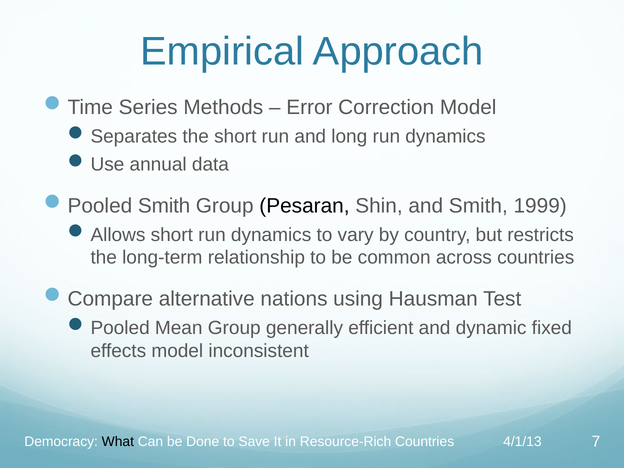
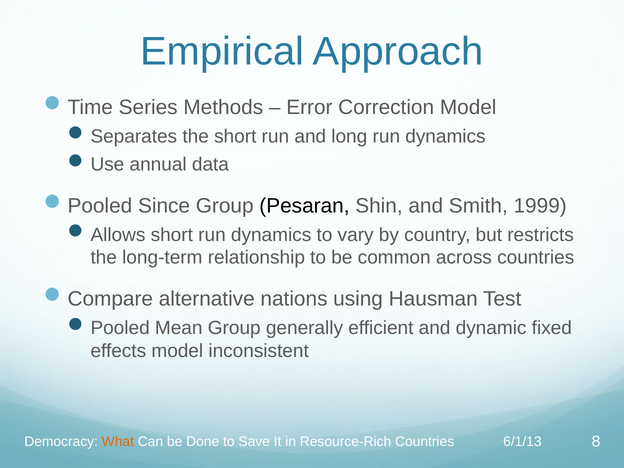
Pooled Smith: Smith -> Since
What colour: black -> orange
4/1/13: 4/1/13 -> 6/1/13
7: 7 -> 8
